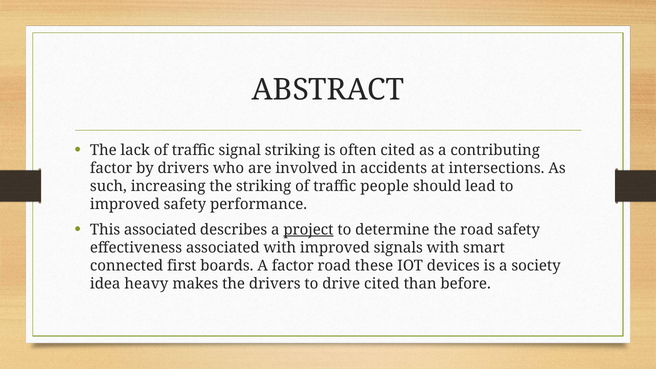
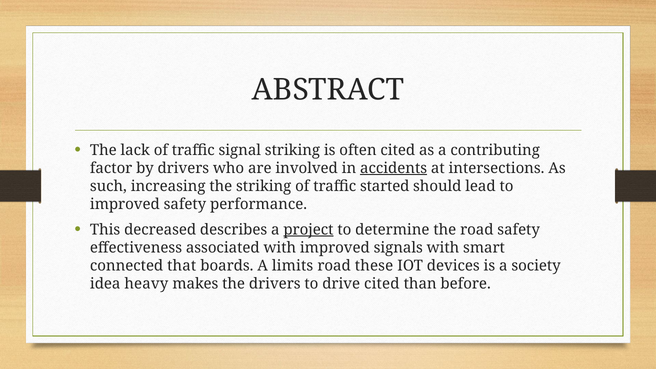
accidents underline: none -> present
people: people -> started
This associated: associated -> decreased
first: first -> that
A factor: factor -> limits
